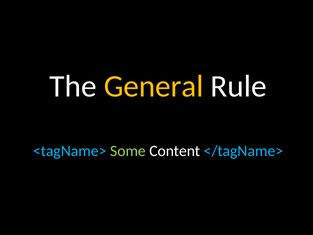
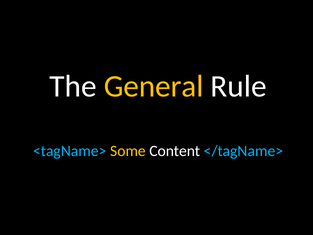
Some colour: light green -> yellow
